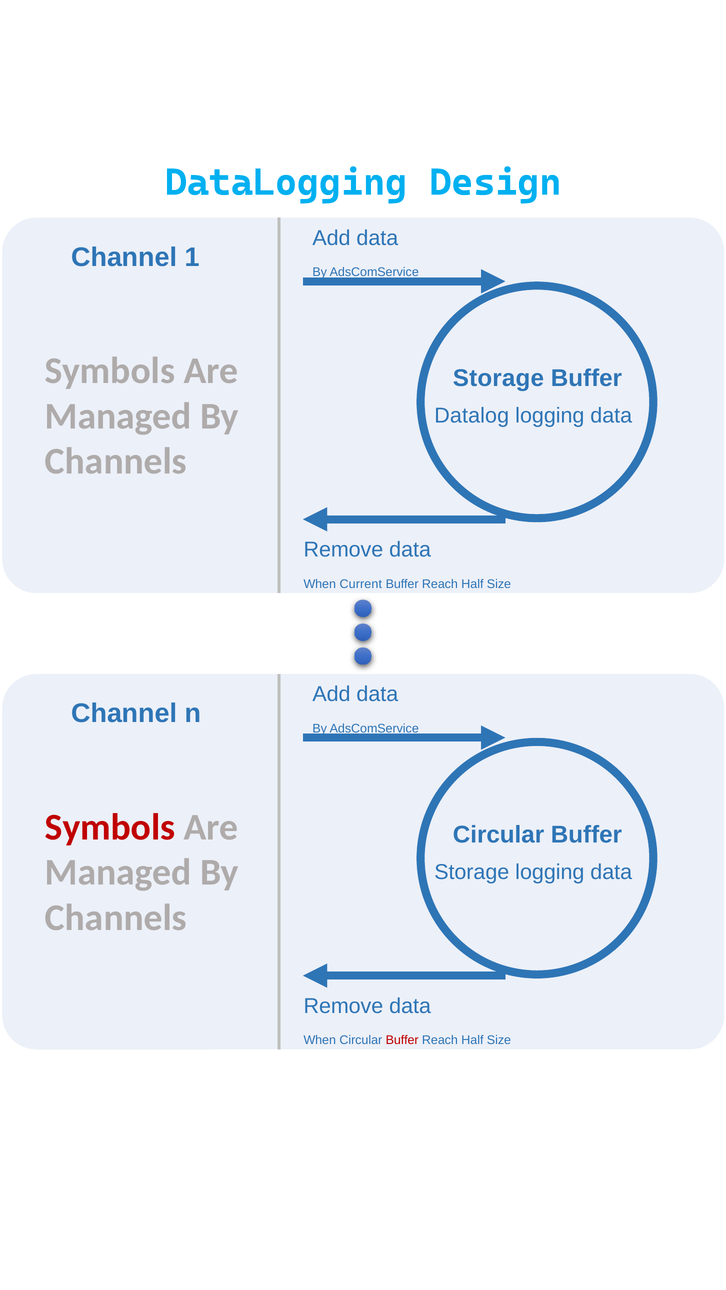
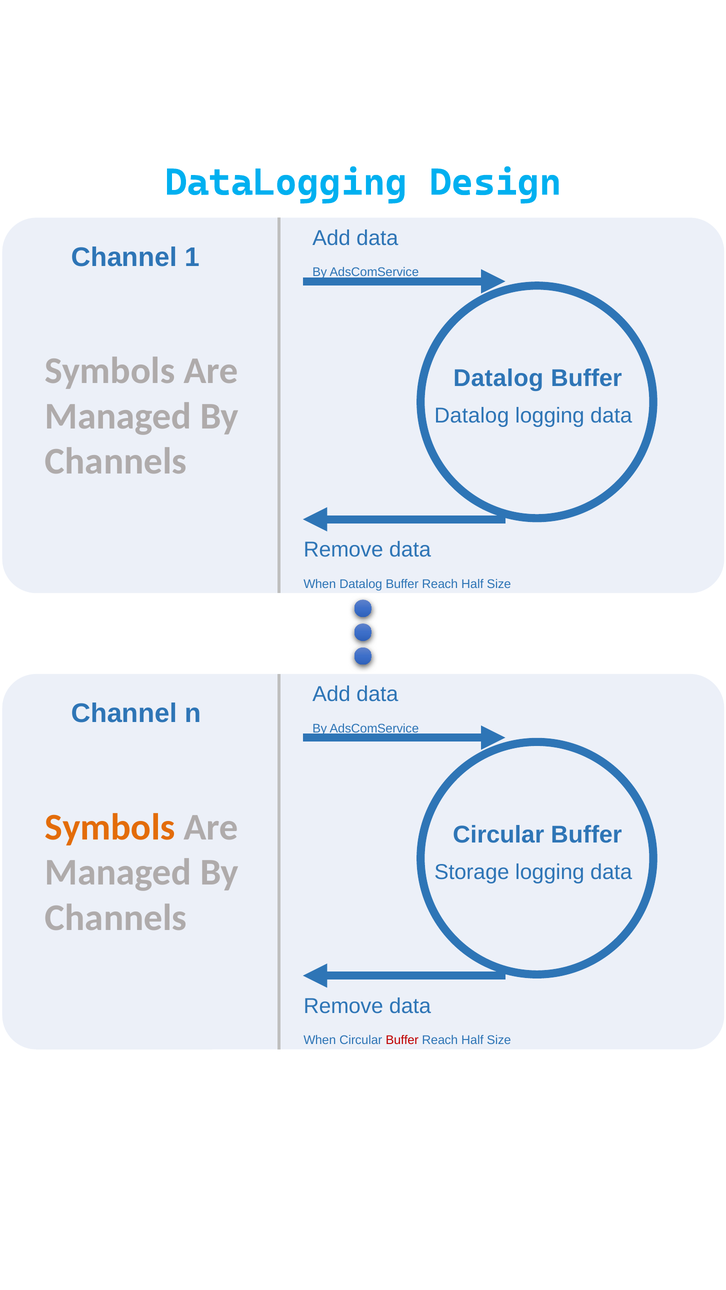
Storage at (498, 379): Storage -> Datalog
When Current: Current -> Datalog
Symbols at (110, 828) colour: red -> orange
